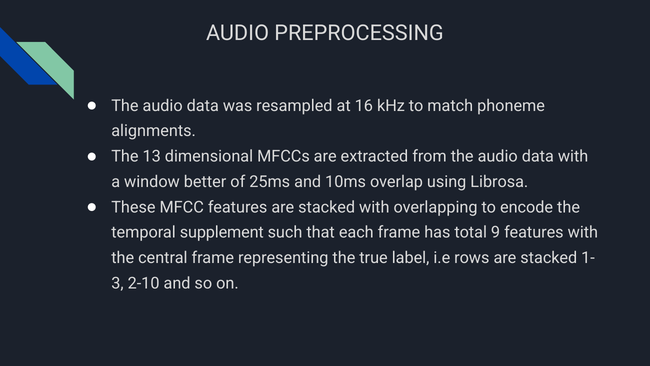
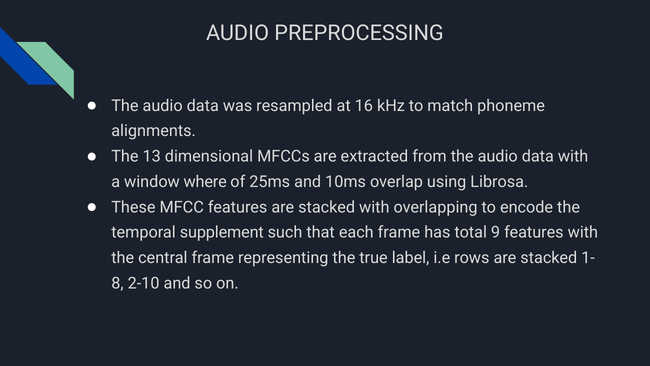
better: better -> where
3: 3 -> 8
